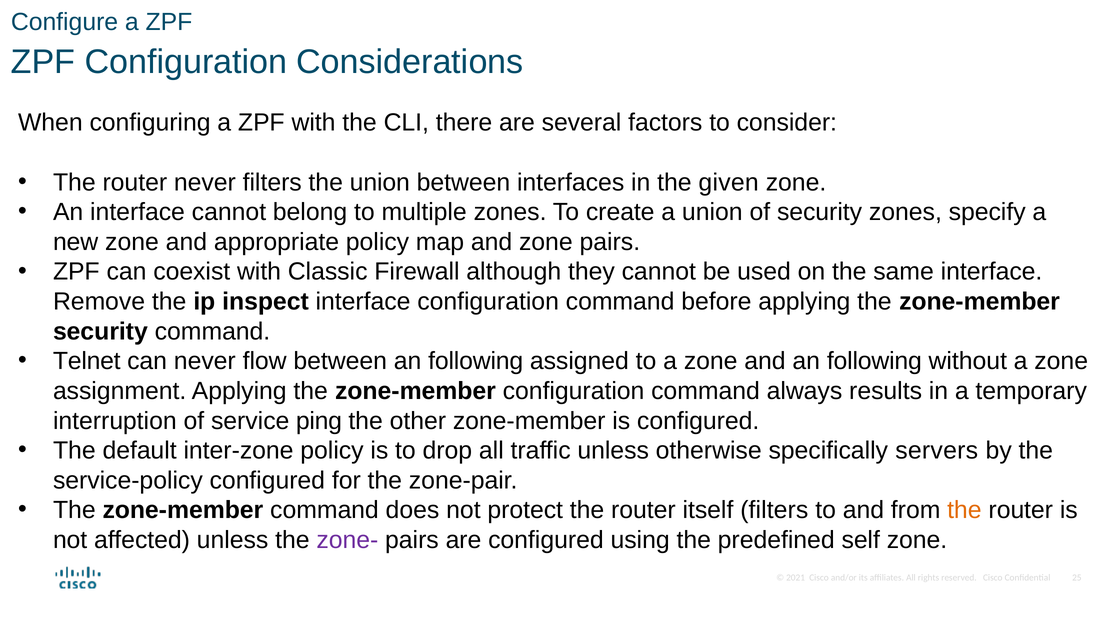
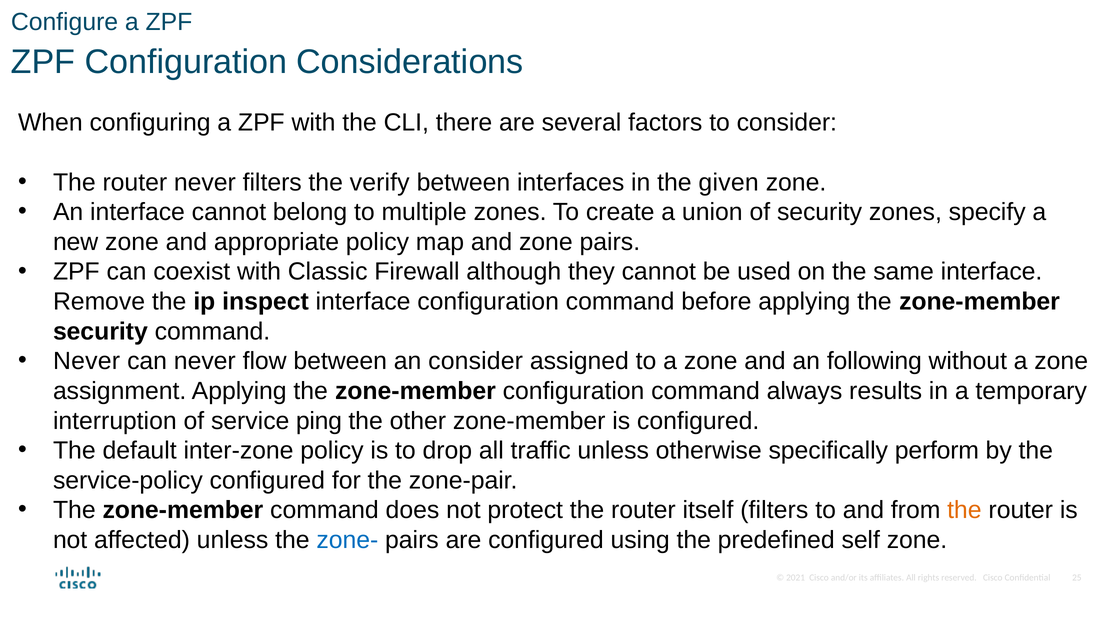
the union: union -> verify
Telnet at (87, 361): Telnet -> Never
between an following: following -> consider
servers: servers -> perform
zone- colour: purple -> blue
